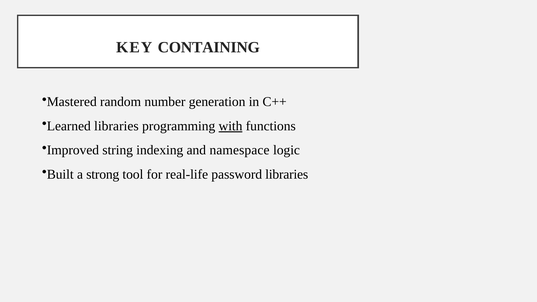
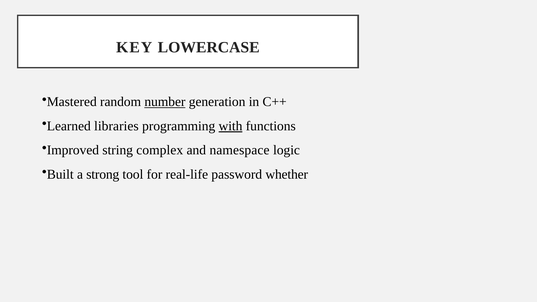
CONTAINING: CONTAINING -> LOWERCASE
number underline: none -> present
indexing: indexing -> complex
password libraries: libraries -> whether
